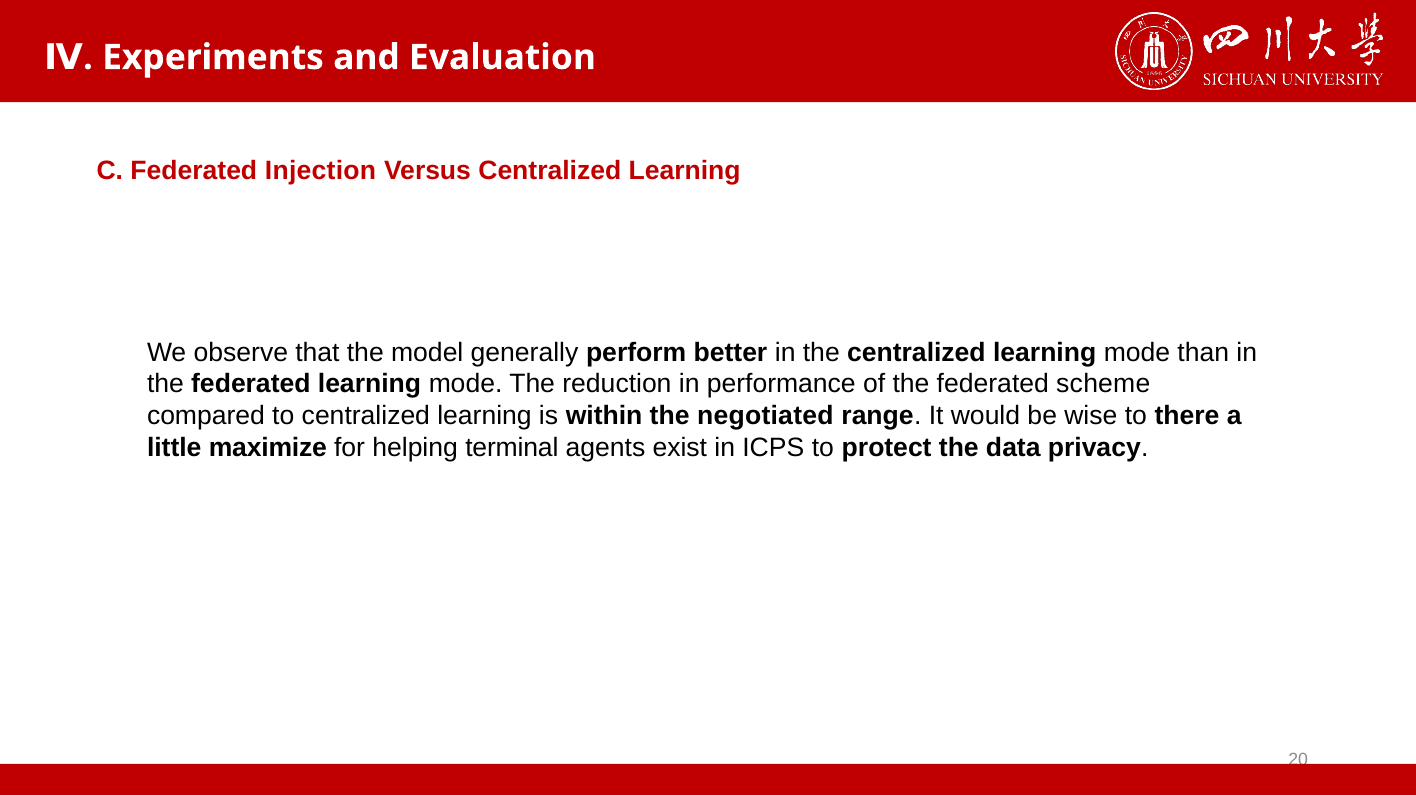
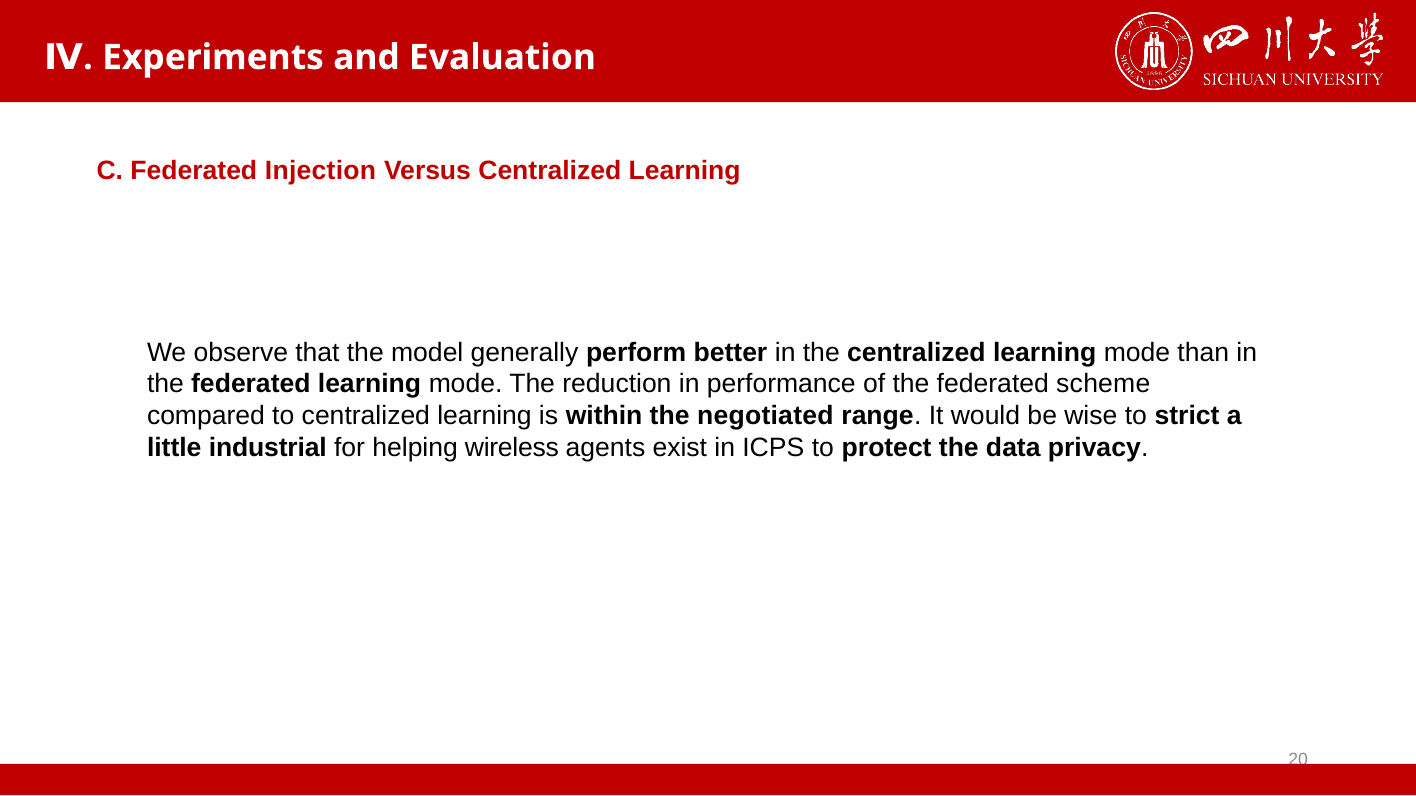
there: there -> strict
maximize: maximize -> industrial
terminal: terminal -> wireless
